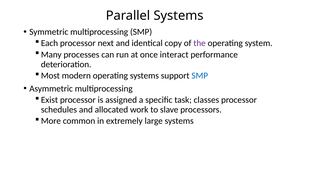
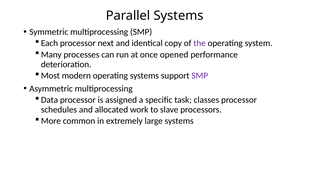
interact: interact -> opened
SMP at (200, 76) colour: blue -> purple
Exist: Exist -> Data
